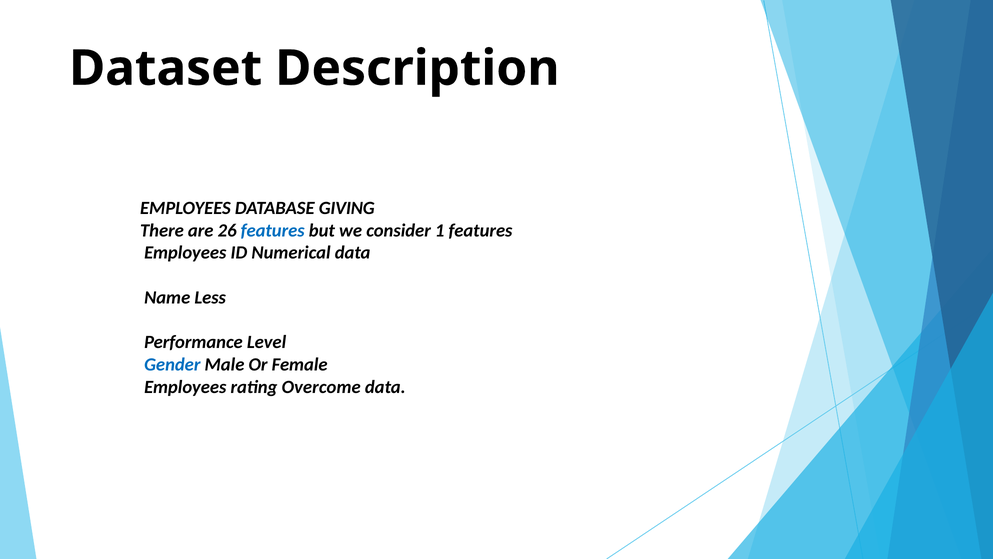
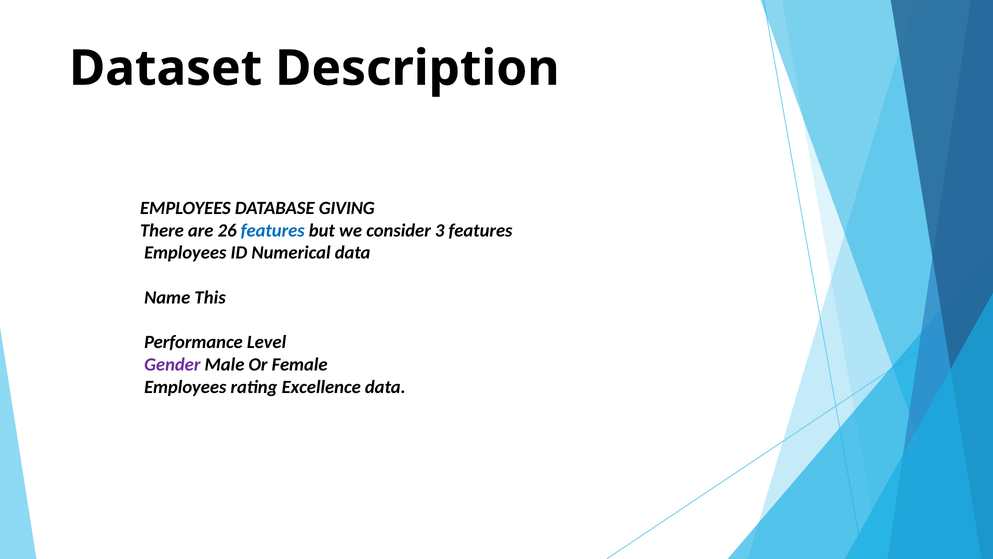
1: 1 -> 3
Less: Less -> This
Gender colour: blue -> purple
Overcome: Overcome -> Excellence
